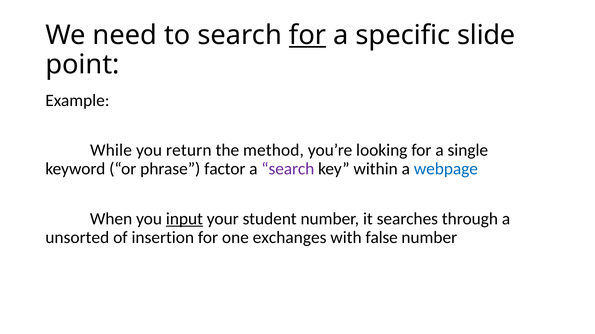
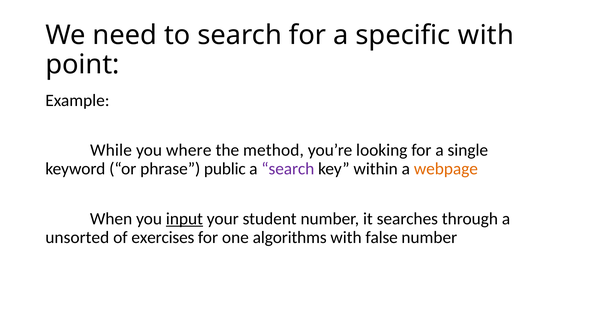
for at (308, 35) underline: present -> none
specific slide: slide -> with
return: return -> where
factor: factor -> public
webpage colour: blue -> orange
insertion: insertion -> exercises
exchanges: exchanges -> algorithms
